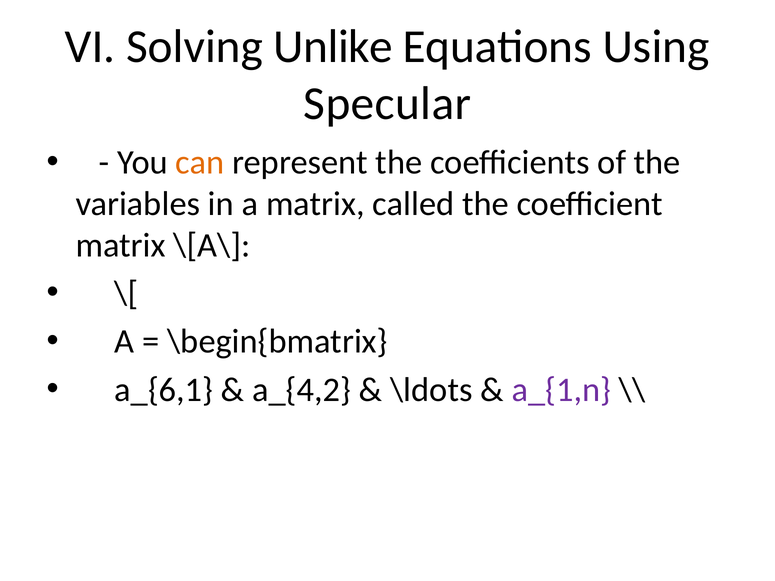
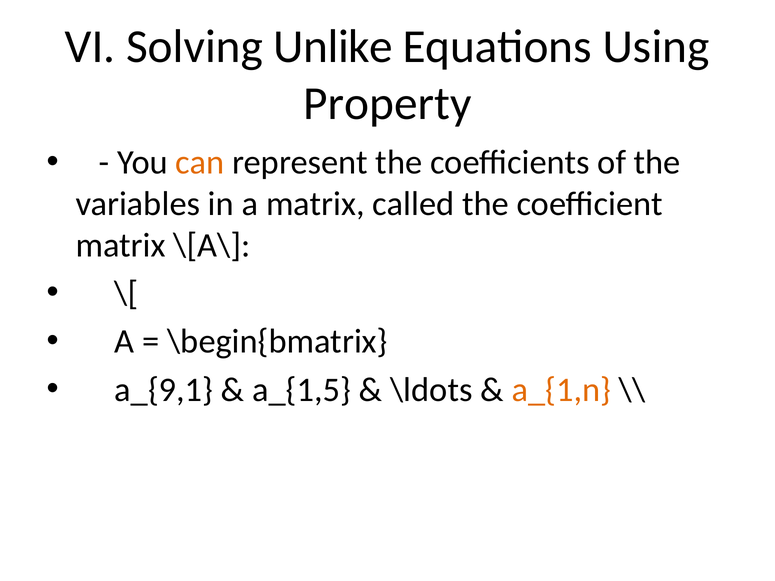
Specular: Specular -> Property
a_{6,1: a_{6,1 -> a_{9,1
a_{4,2: a_{4,2 -> a_{1,5
a_{1,n colour: purple -> orange
